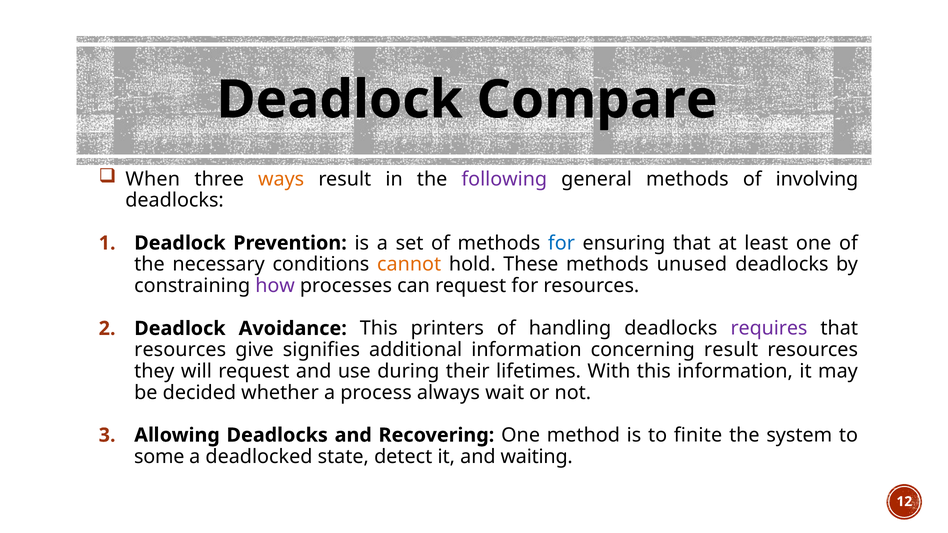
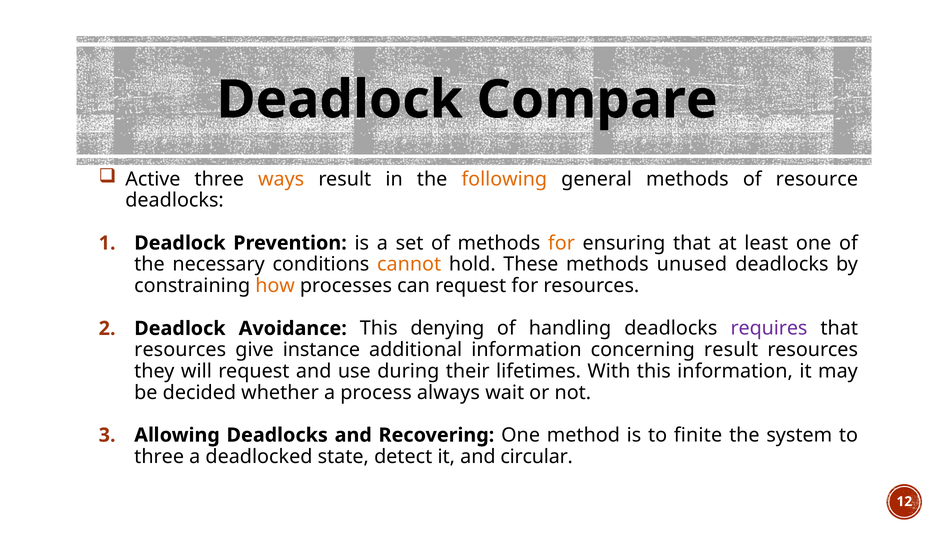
When: When -> Active
following colour: purple -> orange
involving: involving -> resource
for at (561, 243) colour: blue -> orange
how colour: purple -> orange
printers: printers -> denying
signifies: signifies -> instance
some at (159, 457): some -> three
waiting: waiting -> circular
